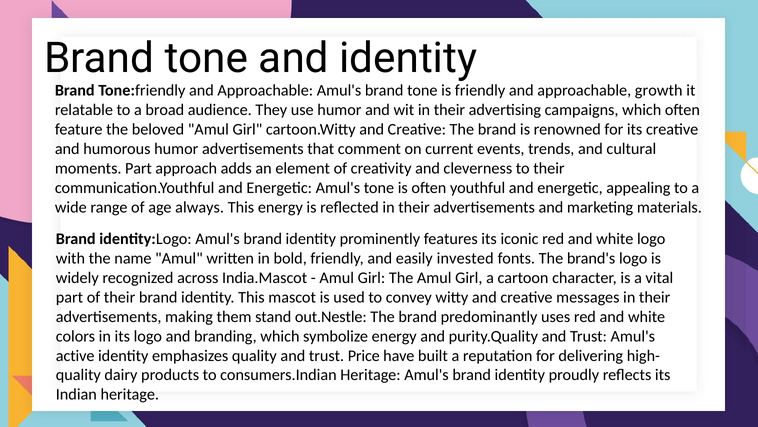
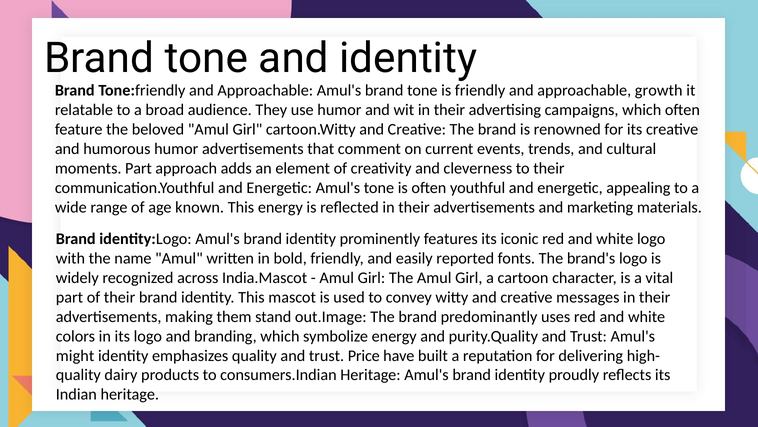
always: always -> known
invested: invested -> reported
out.Nestle: out.Nestle -> out.Image
active: active -> might
